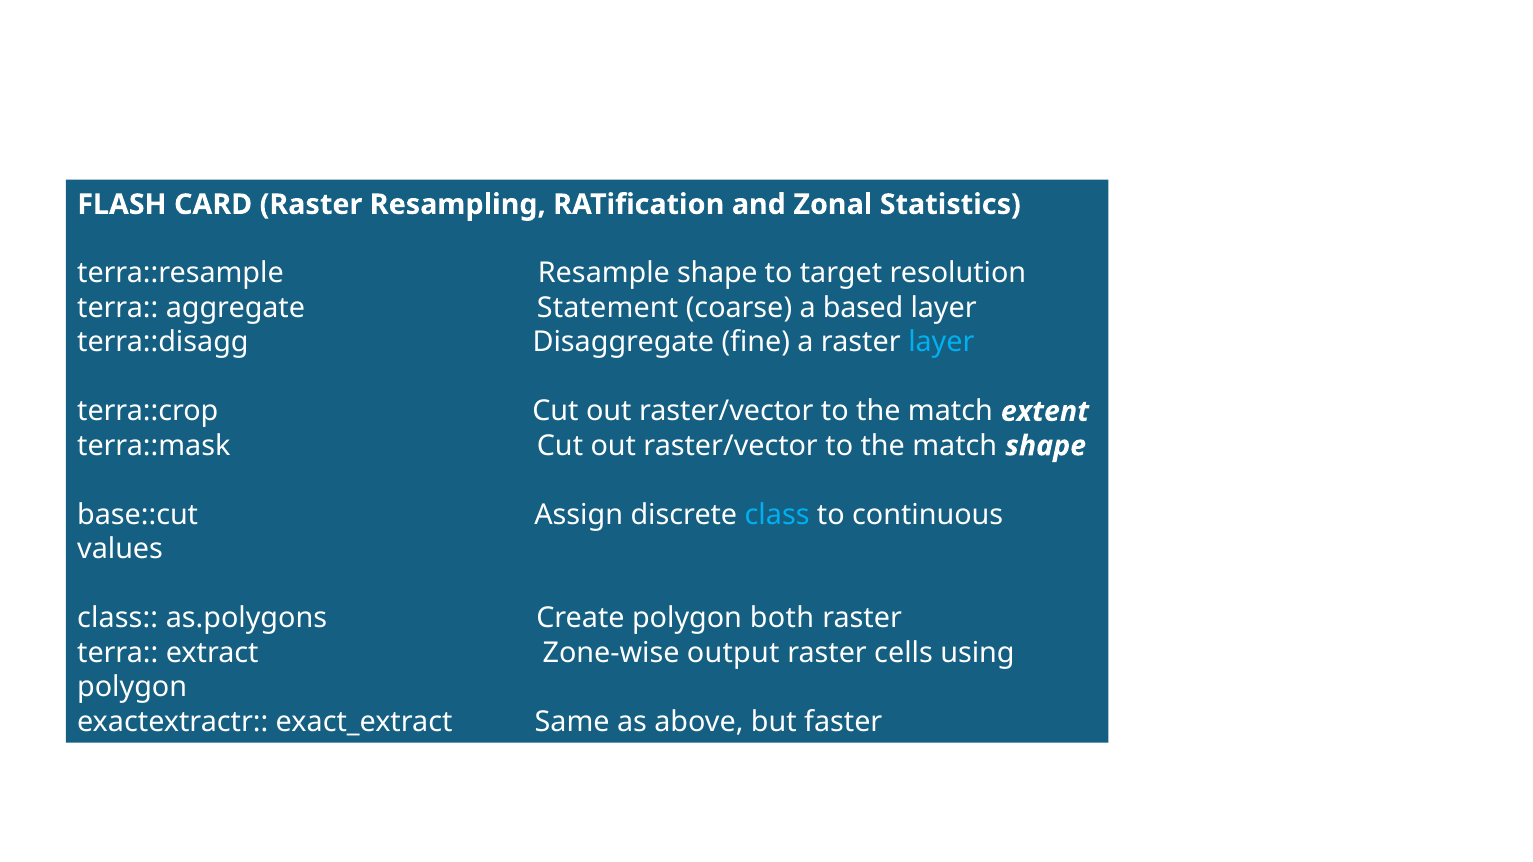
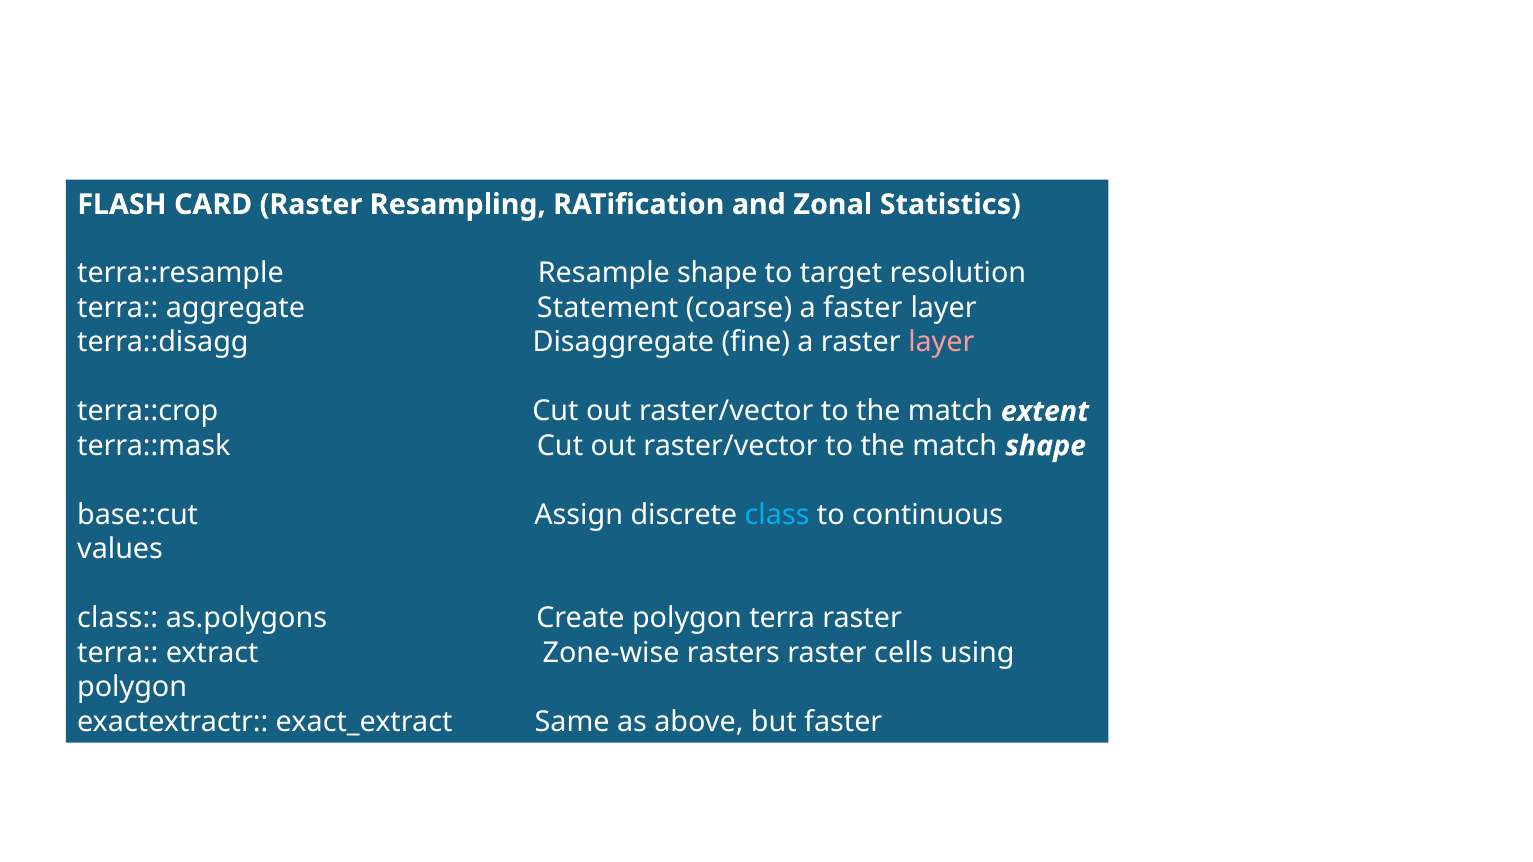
a based: based -> faster
layer at (941, 343) colour: light blue -> pink
polygon both: both -> terra
output: output -> rasters
